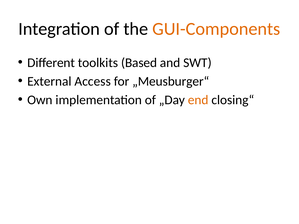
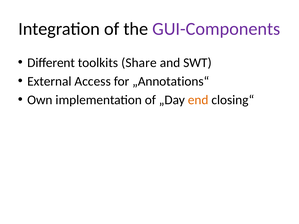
GUI-Components colour: orange -> purple
Based: Based -> Share
„Meusburger“: „Meusburger“ -> „Annotations“
